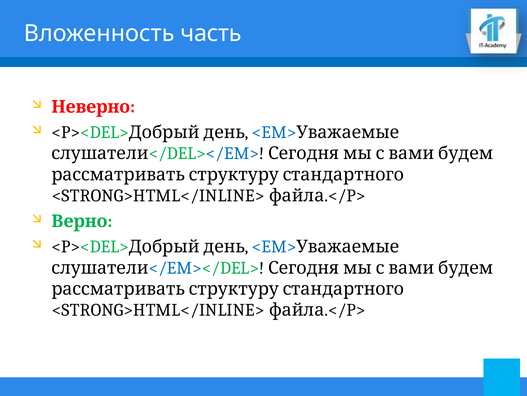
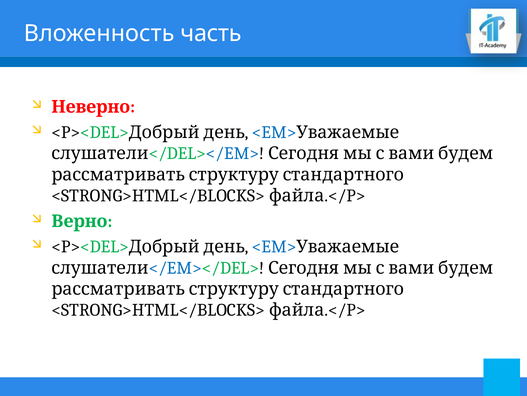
<STRONG>HTML</INLINE> at (158, 195): <STRONG>HTML</INLINE> -> <STRONG>HTML</BLOCKS>
<STRONG>HTML</INLINE> at (158, 310): <STRONG>HTML</INLINE> -> <STRONG>HTML</BLOCKS>
